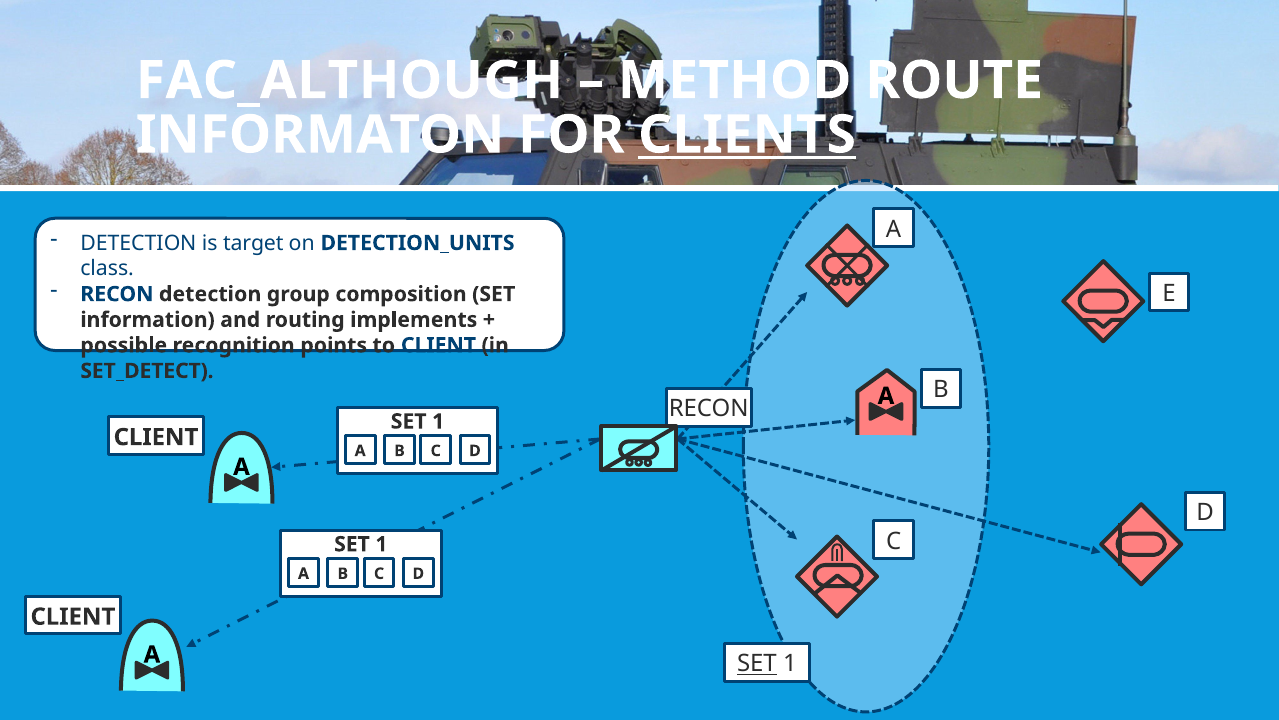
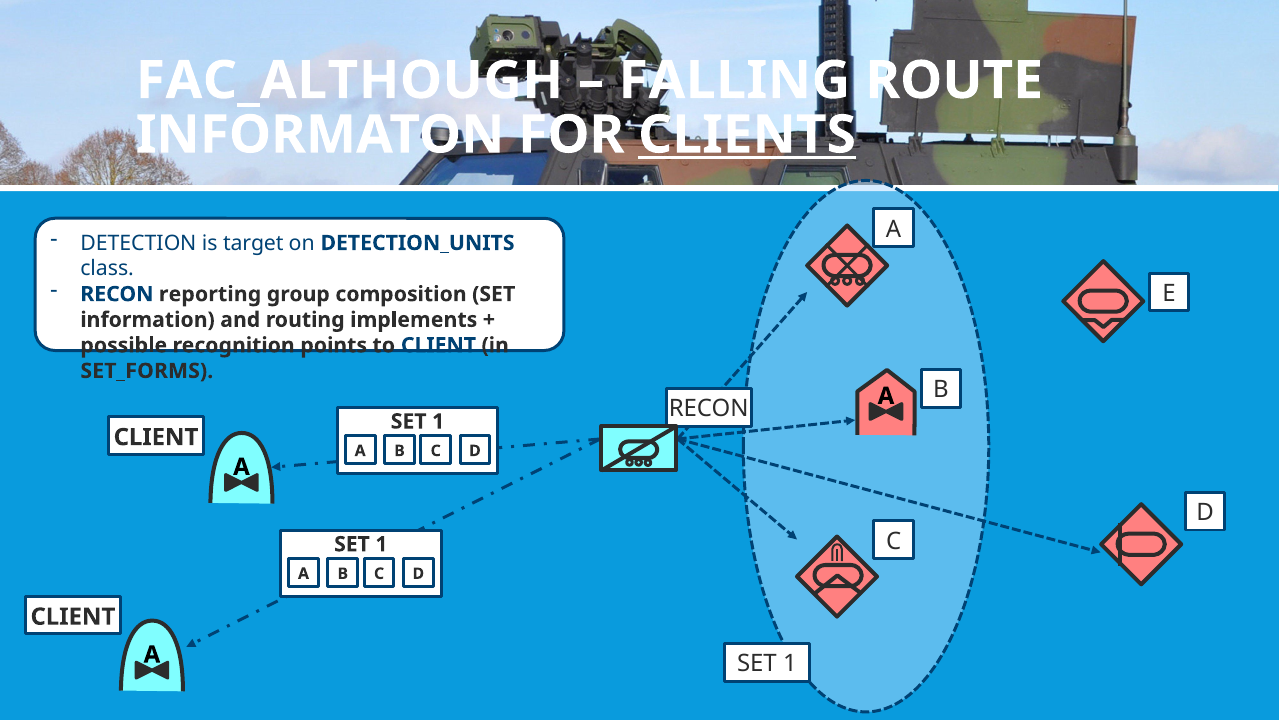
METHOD: METHOD -> FALLING
RECON detection: detection -> reporting
SET_DETECT: SET_DETECT -> SET_FORMS
SET at (757, 663) underline: present -> none
